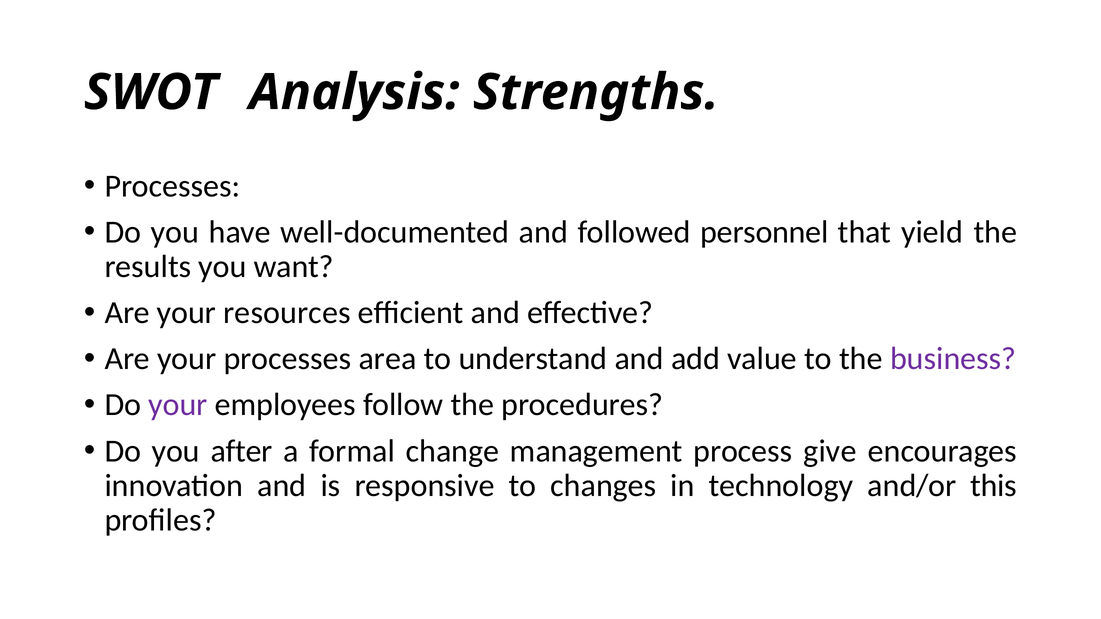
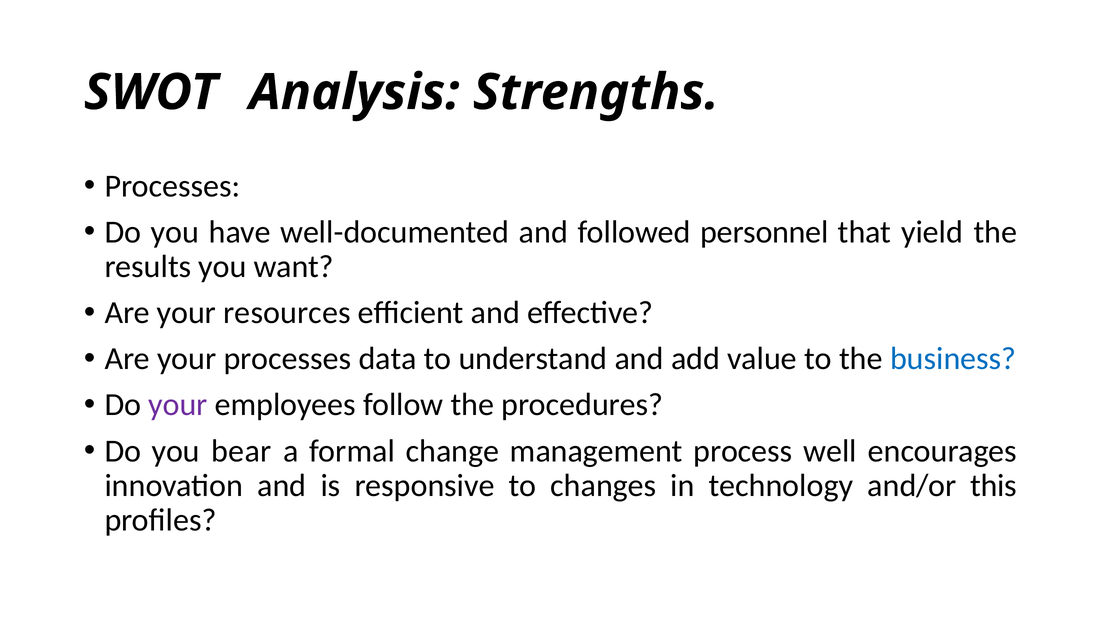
area: area -> data
business colour: purple -> blue
after: after -> bear
give: give -> well
